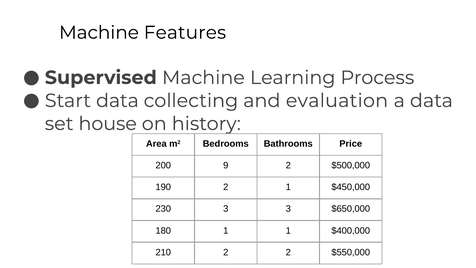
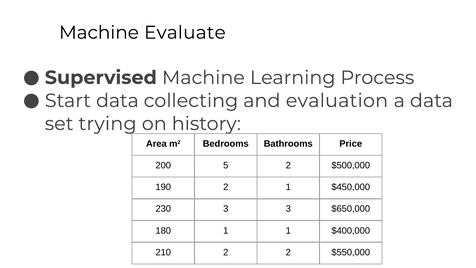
Features: Features -> Evaluate
house: house -> trying
9: 9 -> 5
